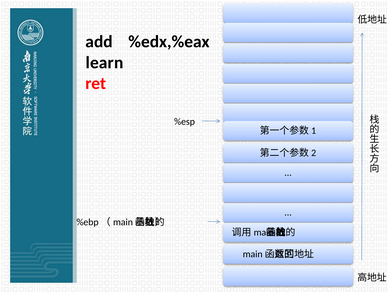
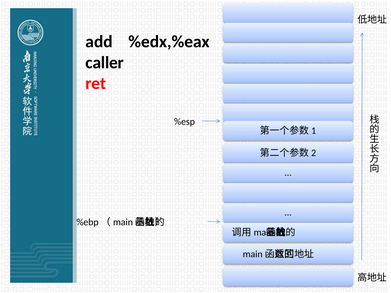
learn: learn -> caller
